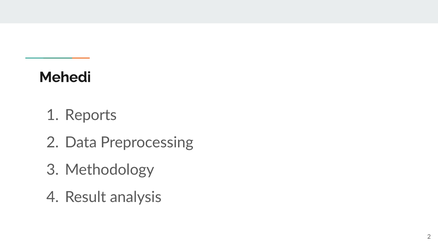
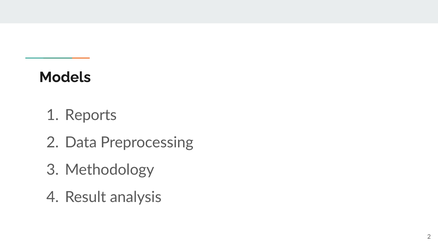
Mehedi: Mehedi -> Models
